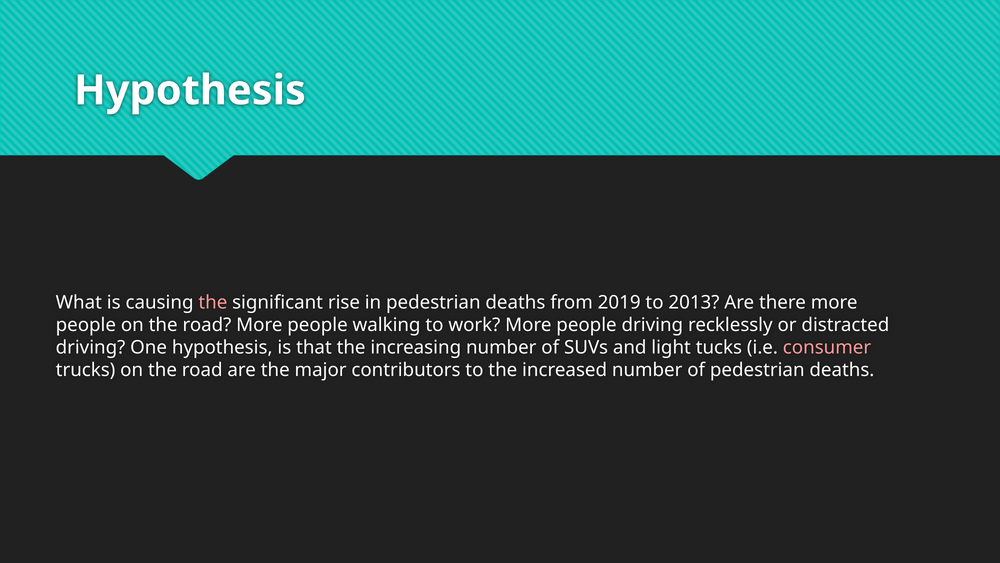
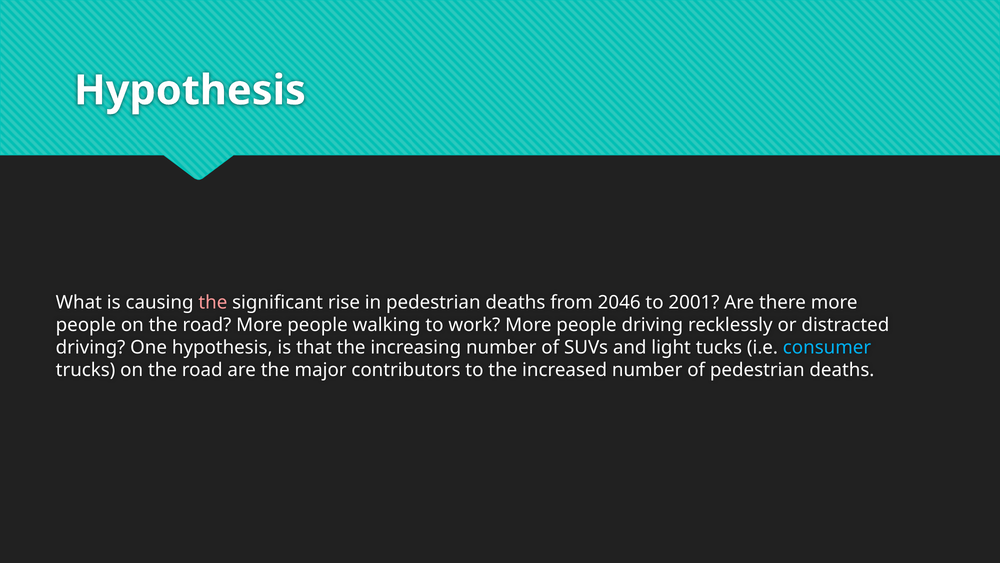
2019: 2019 -> 2046
2013: 2013 -> 2001
consumer colour: pink -> light blue
